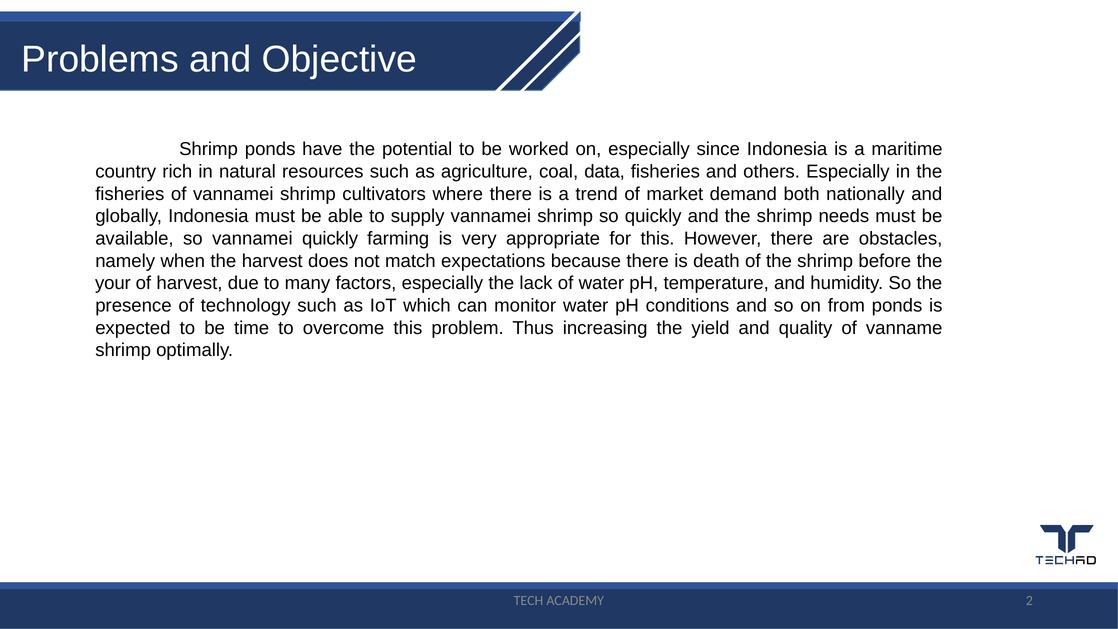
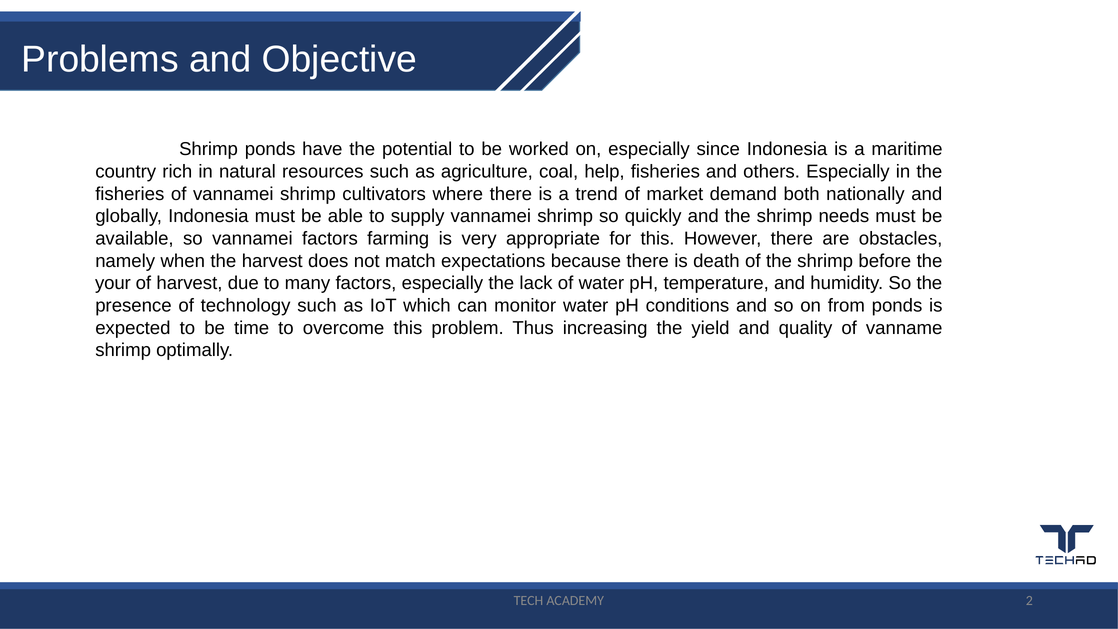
data: data -> help
vannamei quickly: quickly -> factors
